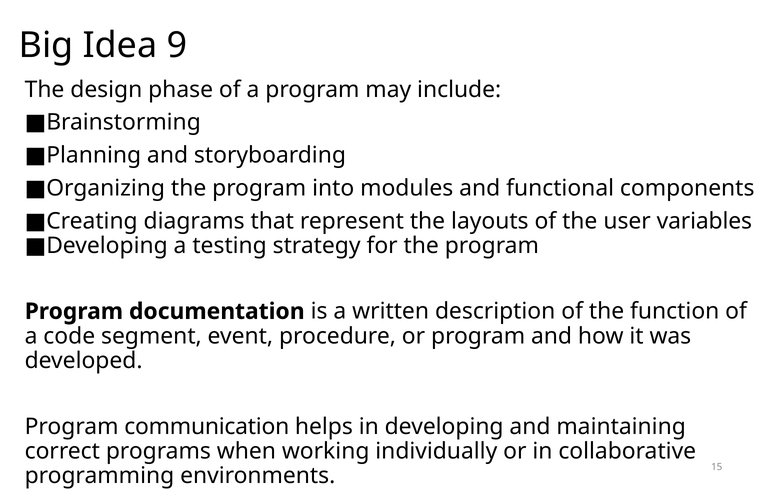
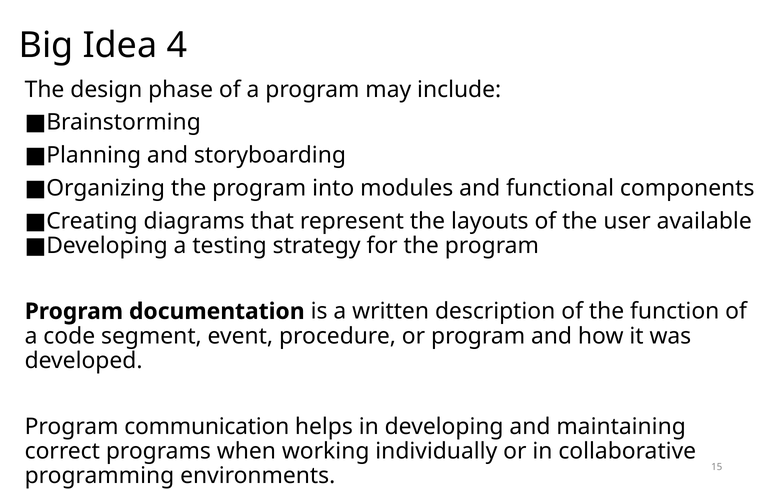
9: 9 -> 4
variables: variables -> available
